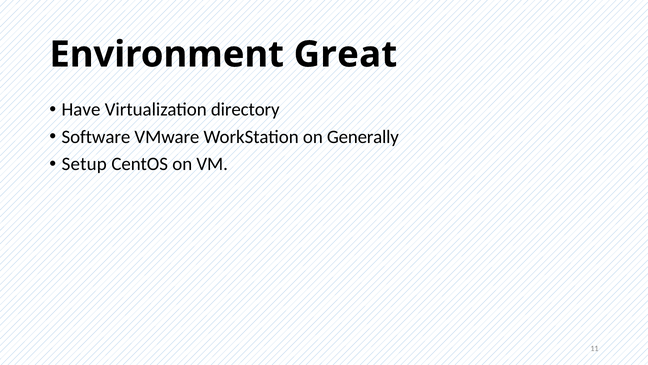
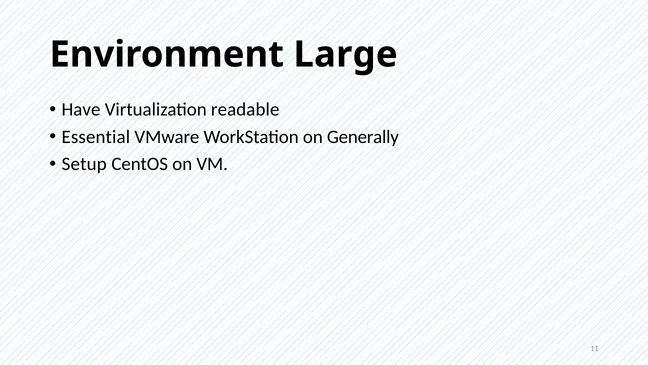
Great: Great -> Large
directory: directory -> readable
Software: Software -> Essential
